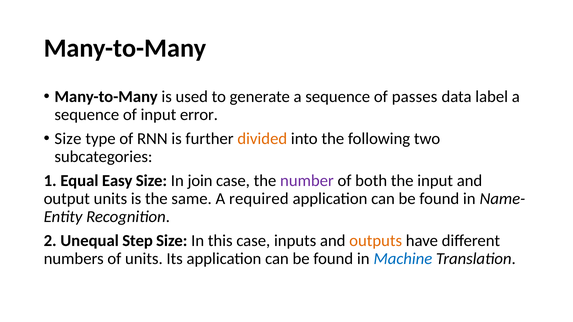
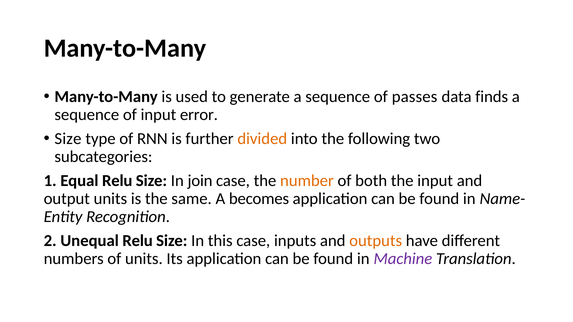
label: label -> finds
Equal Easy: Easy -> Relu
number colour: purple -> orange
required: required -> becomes
Unequal Step: Step -> Relu
Machine colour: blue -> purple
